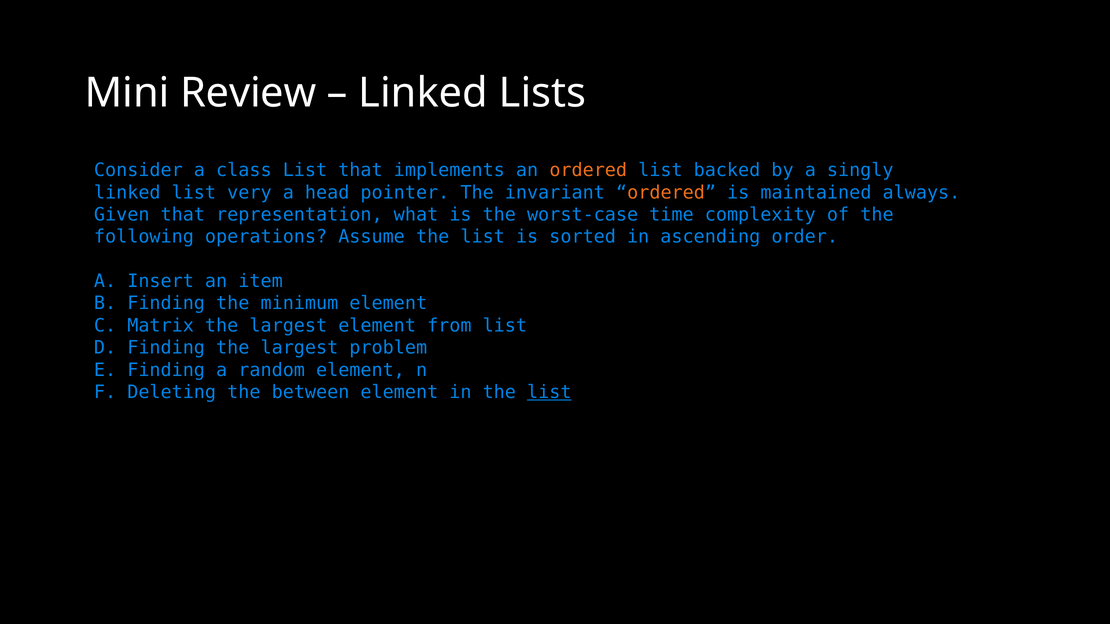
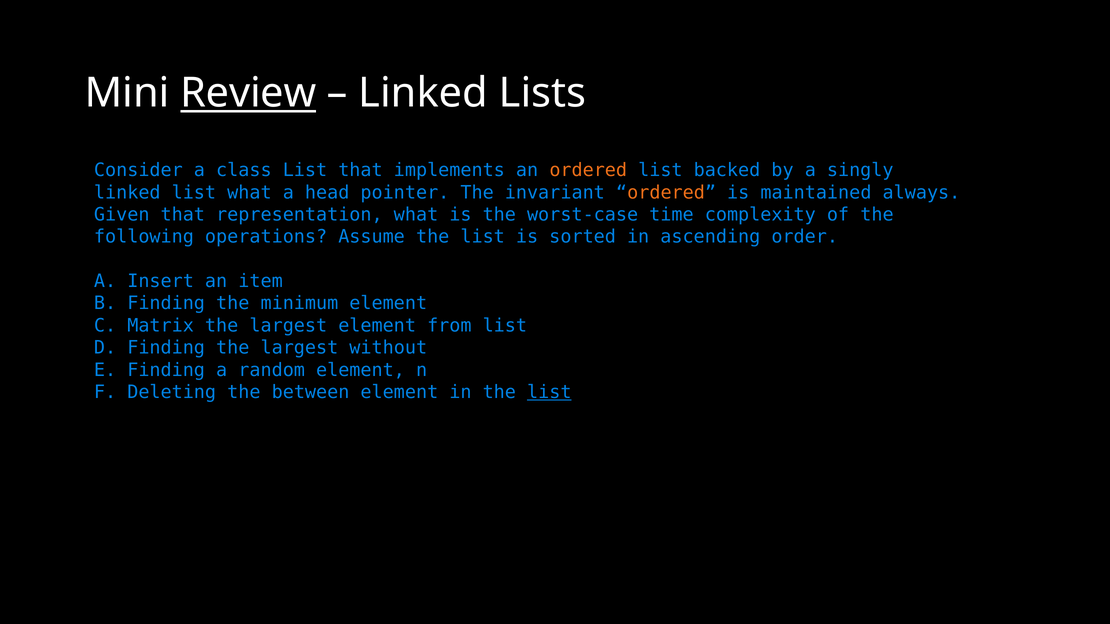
Review underline: none -> present
list very: very -> what
problem: problem -> without
